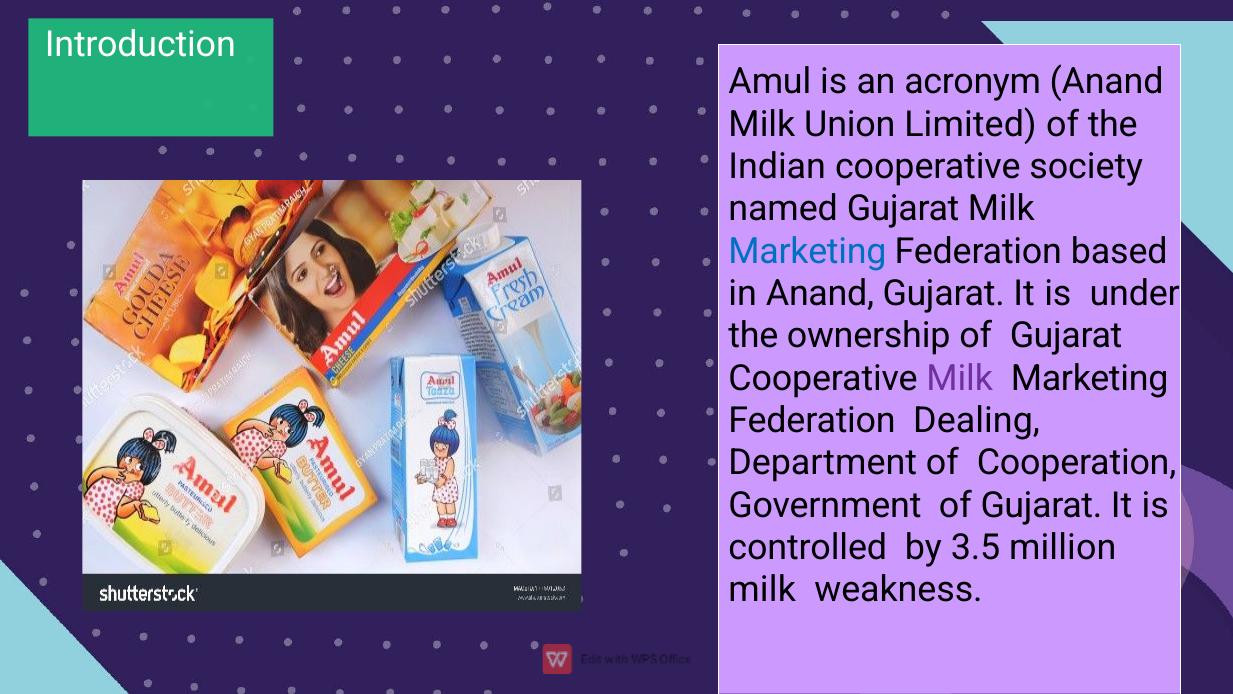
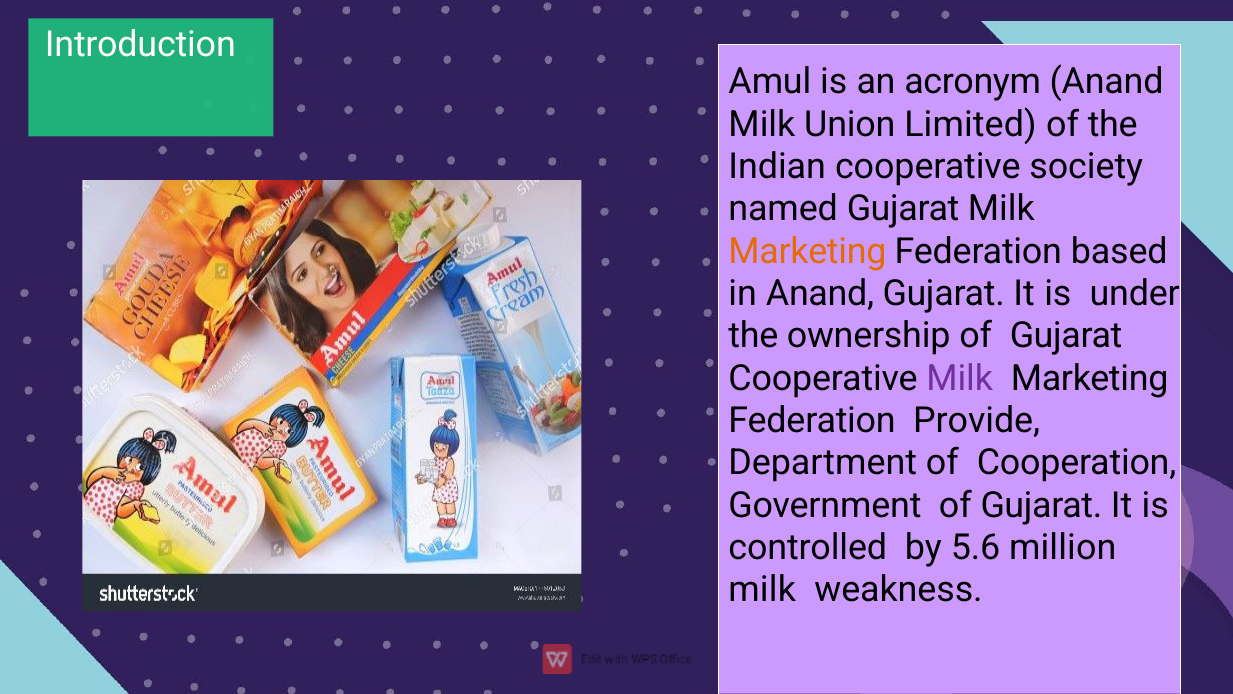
Marketing at (807, 251) colour: blue -> orange
Dealing: Dealing -> Provide
3.5: 3.5 -> 5.6
